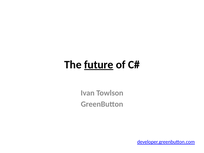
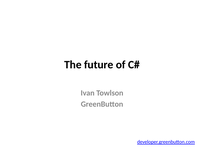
future underline: present -> none
